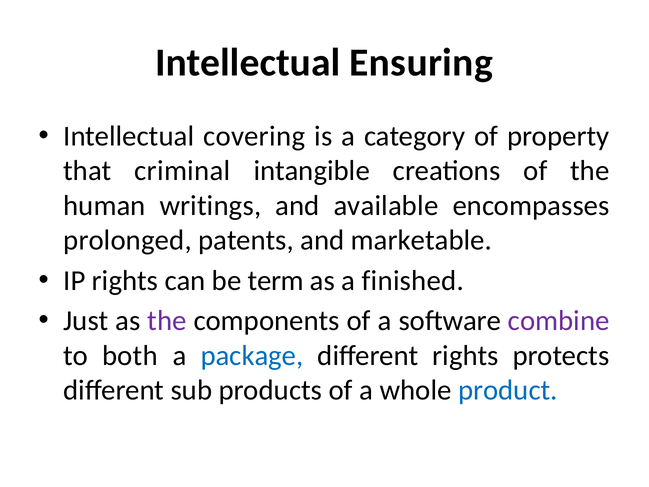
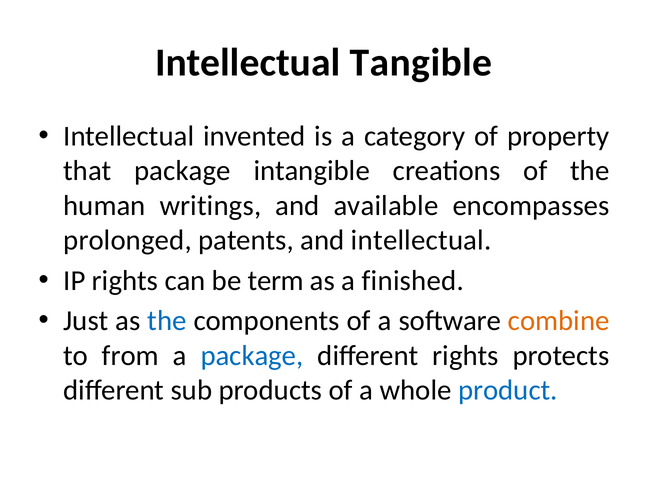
Ensuring: Ensuring -> Tangible
covering: covering -> invented
that criminal: criminal -> package
and marketable: marketable -> intellectual
the at (167, 321) colour: purple -> blue
combine colour: purple -> orange
both: both -> from
